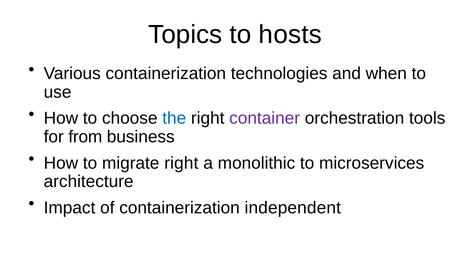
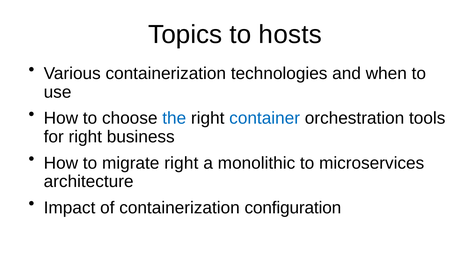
container colour: purple -> blue
for from: from -> right
independent: independent -> configuration
